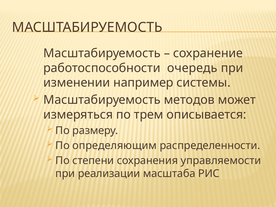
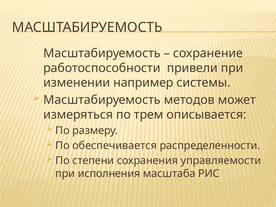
очередь: очередь -> привели
определяющим: определяющим -> обеспечивается
реализации: реализации -> исполнения
